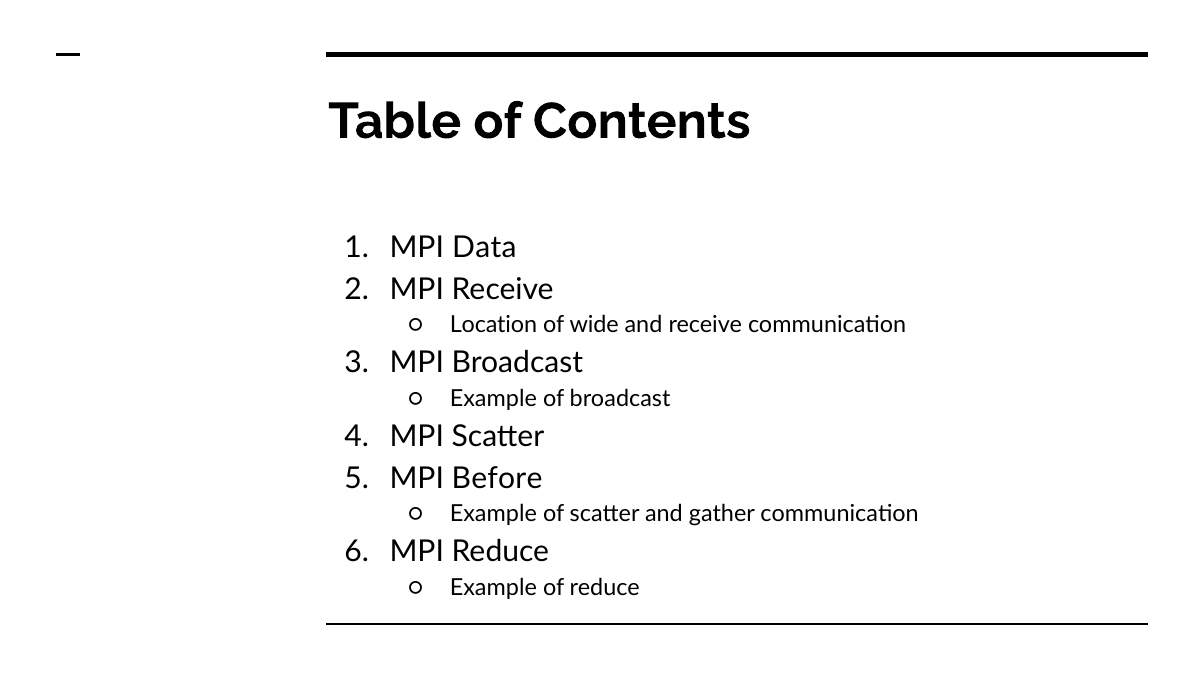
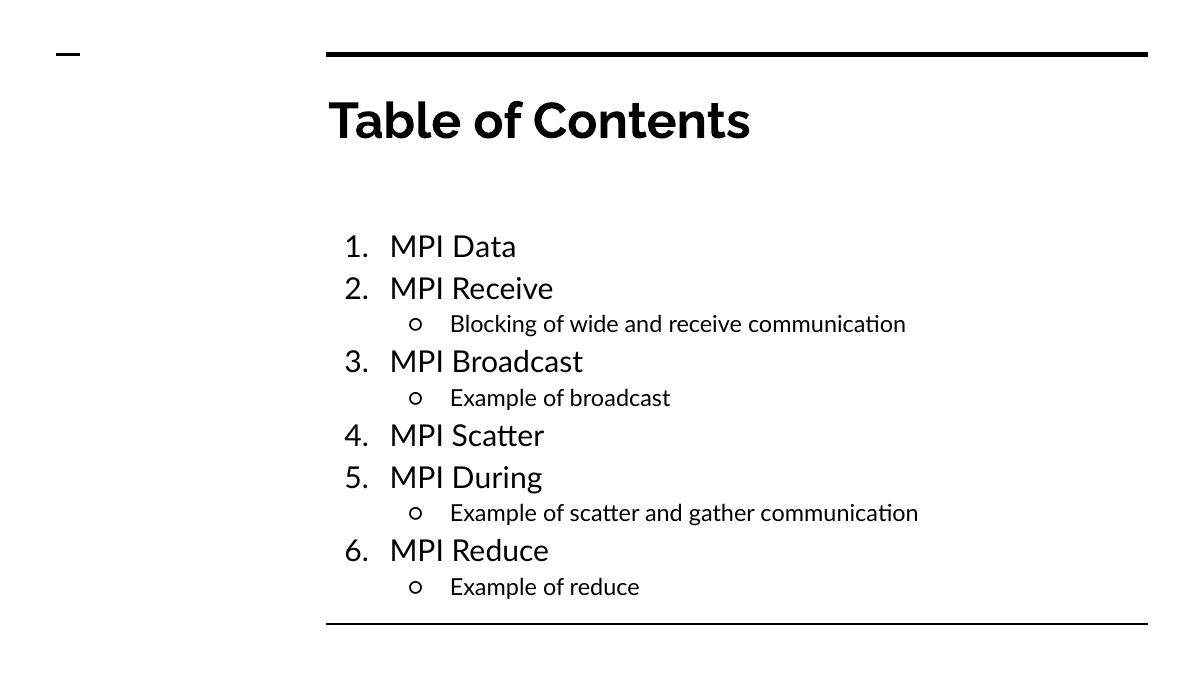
Location: Location -> Blocking
Before: Before -> During
